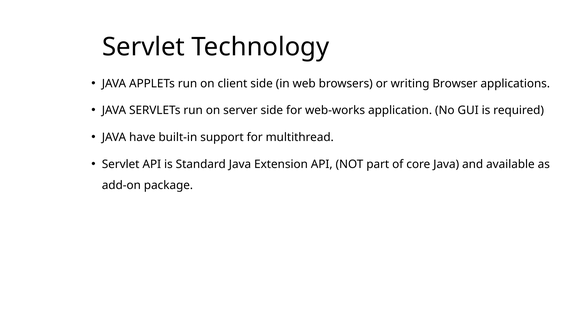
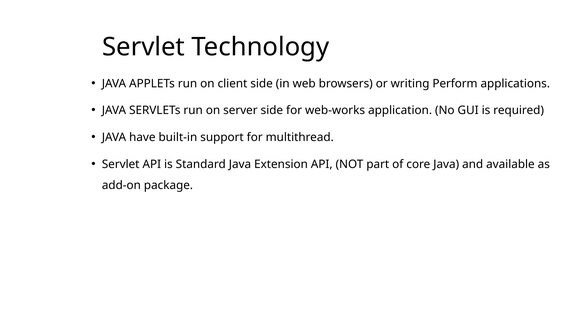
Browser: Browser -> Perform
